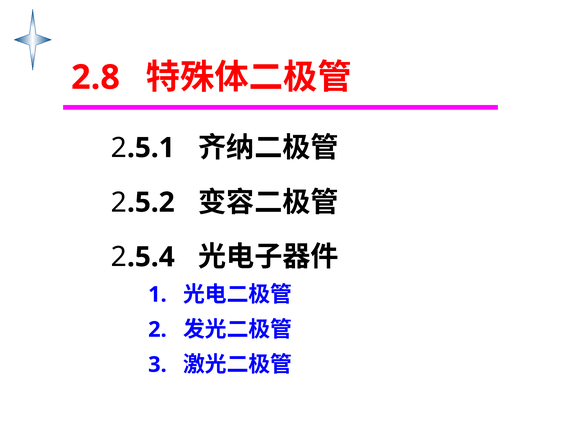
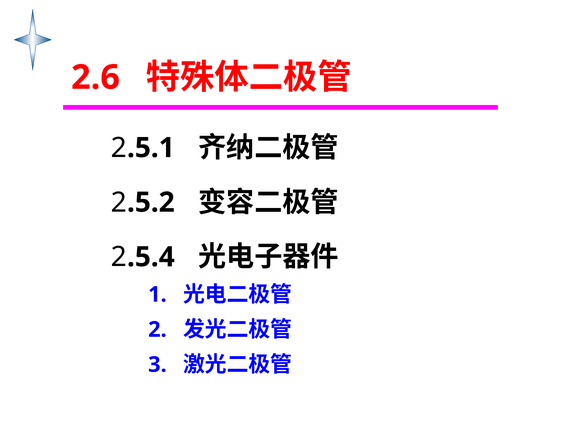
2.8: 2.8 -> 2.6
